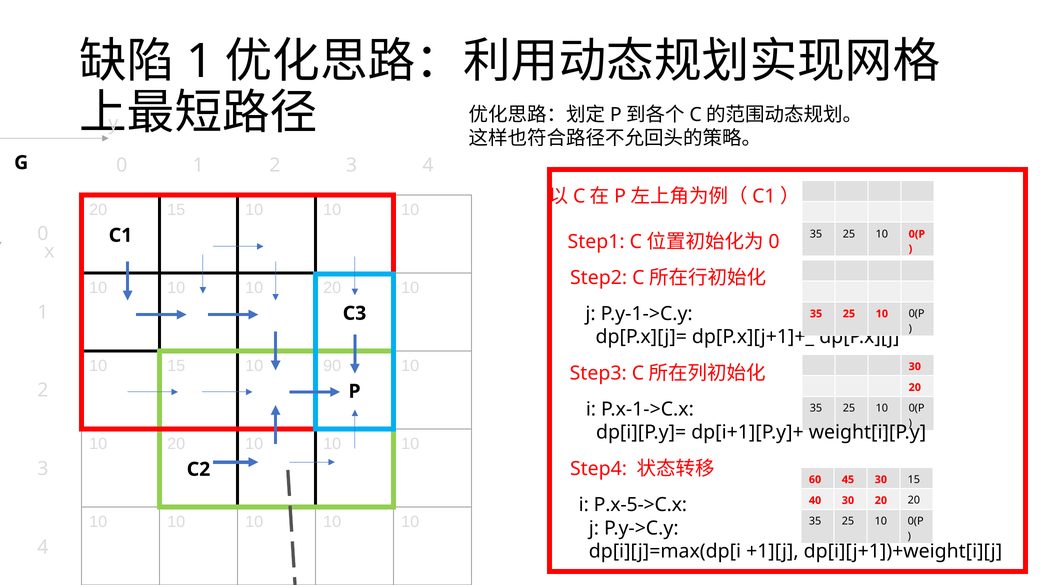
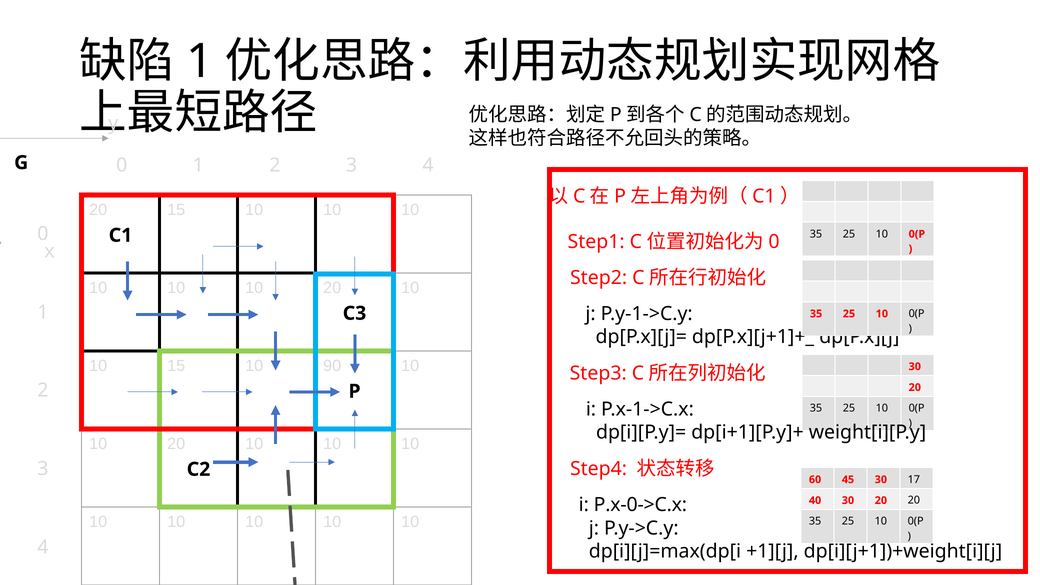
30 15: 15 -> 17
P.x-5->C.x: P.x-5->C.x -> P.x-0->C.x
